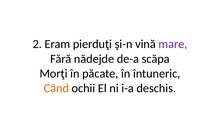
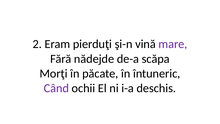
Când colour: orange -> purple
